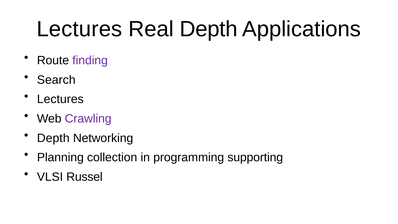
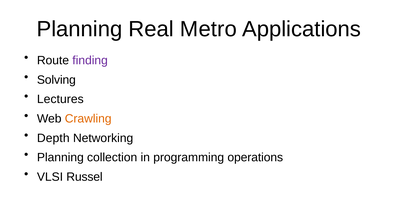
Lectures at (79, 29): Lectures -> Planning
Real Depth: Depth -> Metro
Search: Search -> Solving
Crawling colour: purple -> orange
supporting: supporting -> operations
